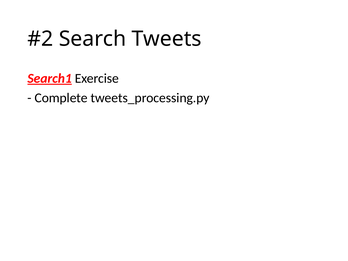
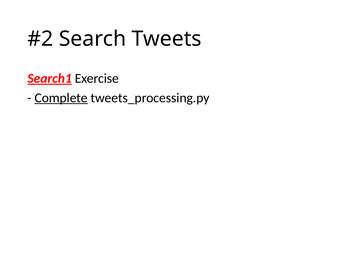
Complete underline: none -> present
